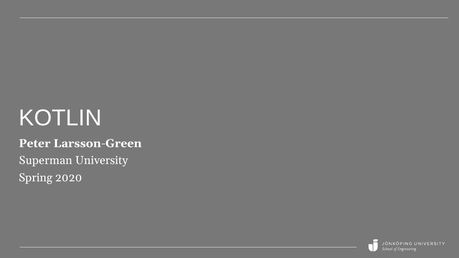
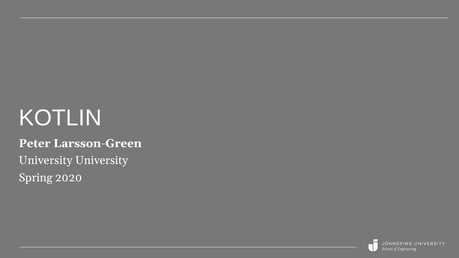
Superman at (46, 161): Superman -> University
